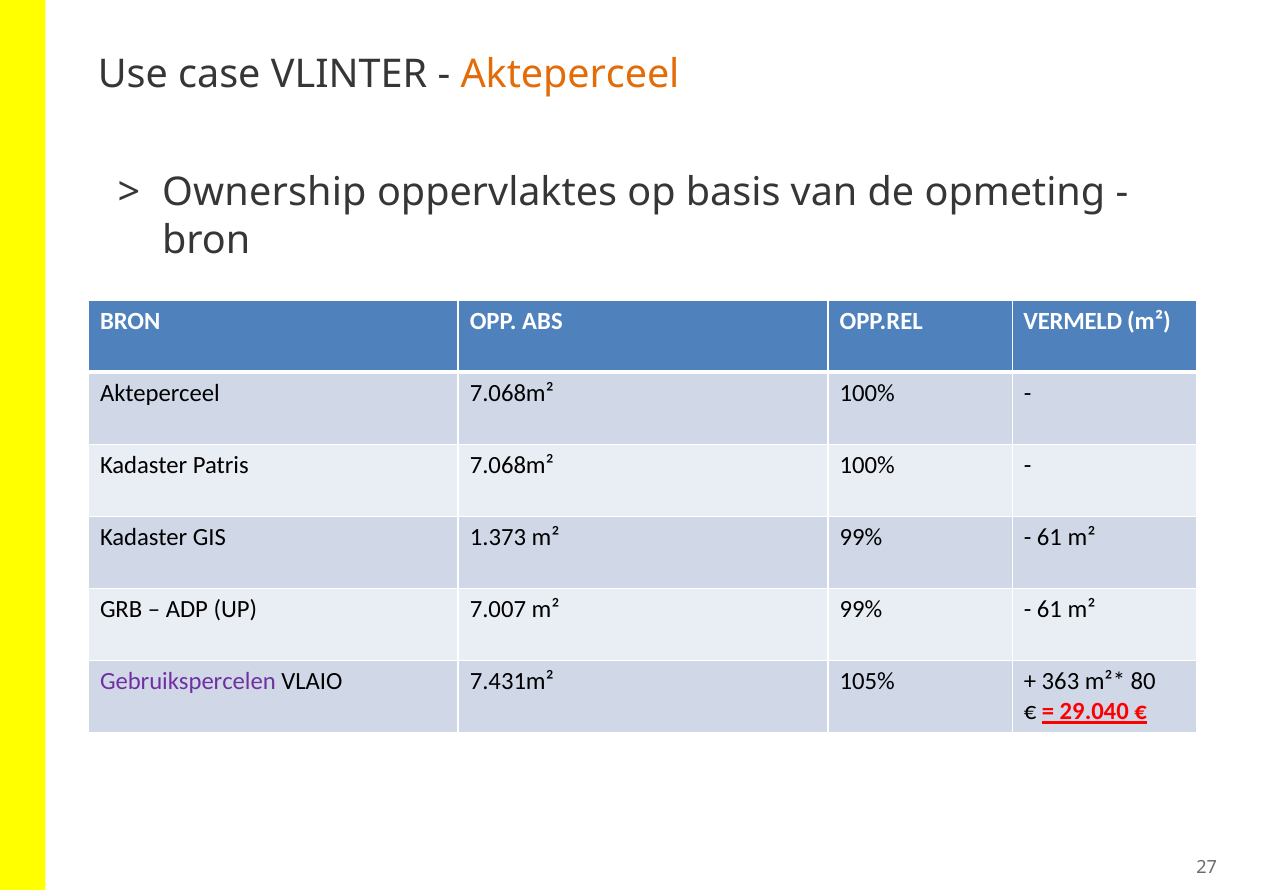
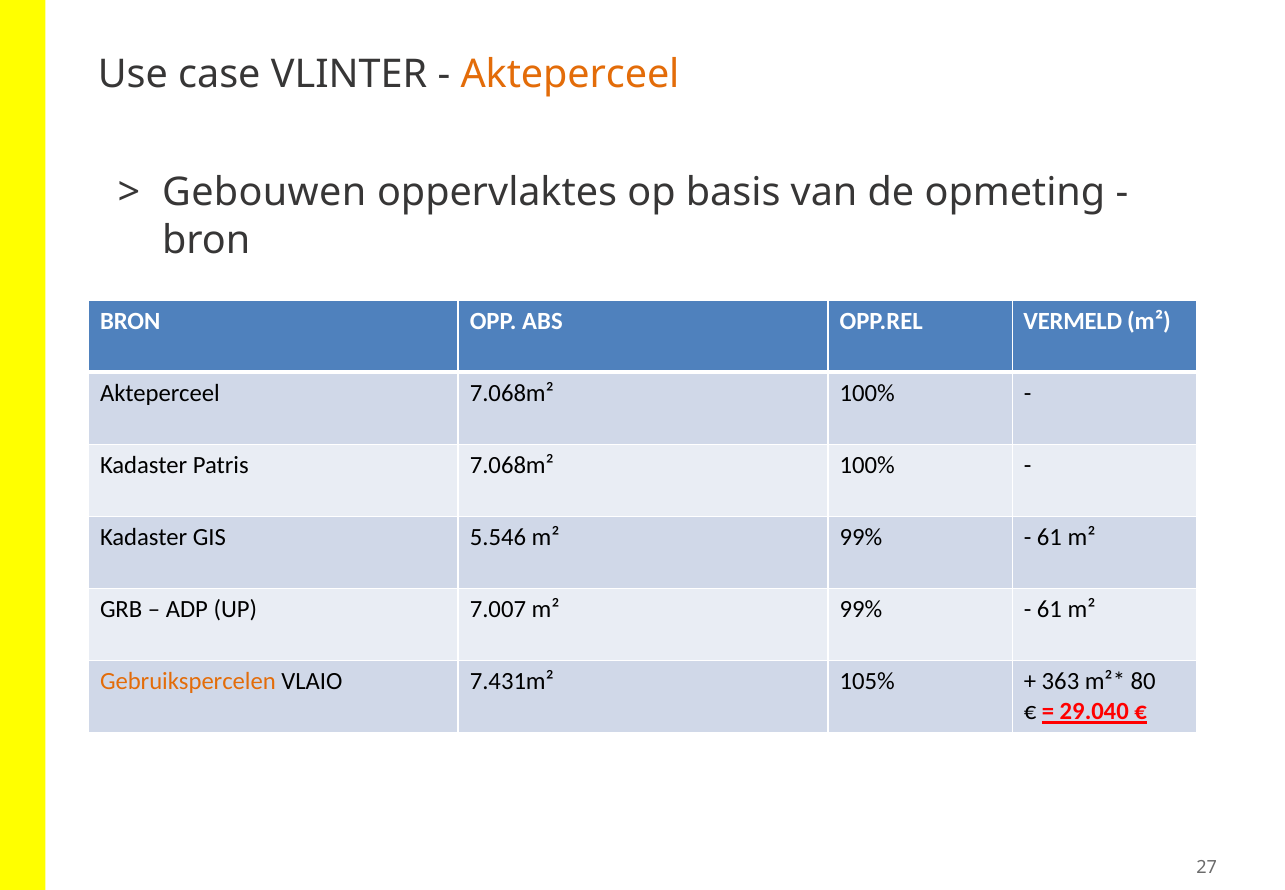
Ownership: Ownership -> Gebouwen
1.373: 1.373 -> 5.546
Gebruikspercelen colour: purple -> orange
